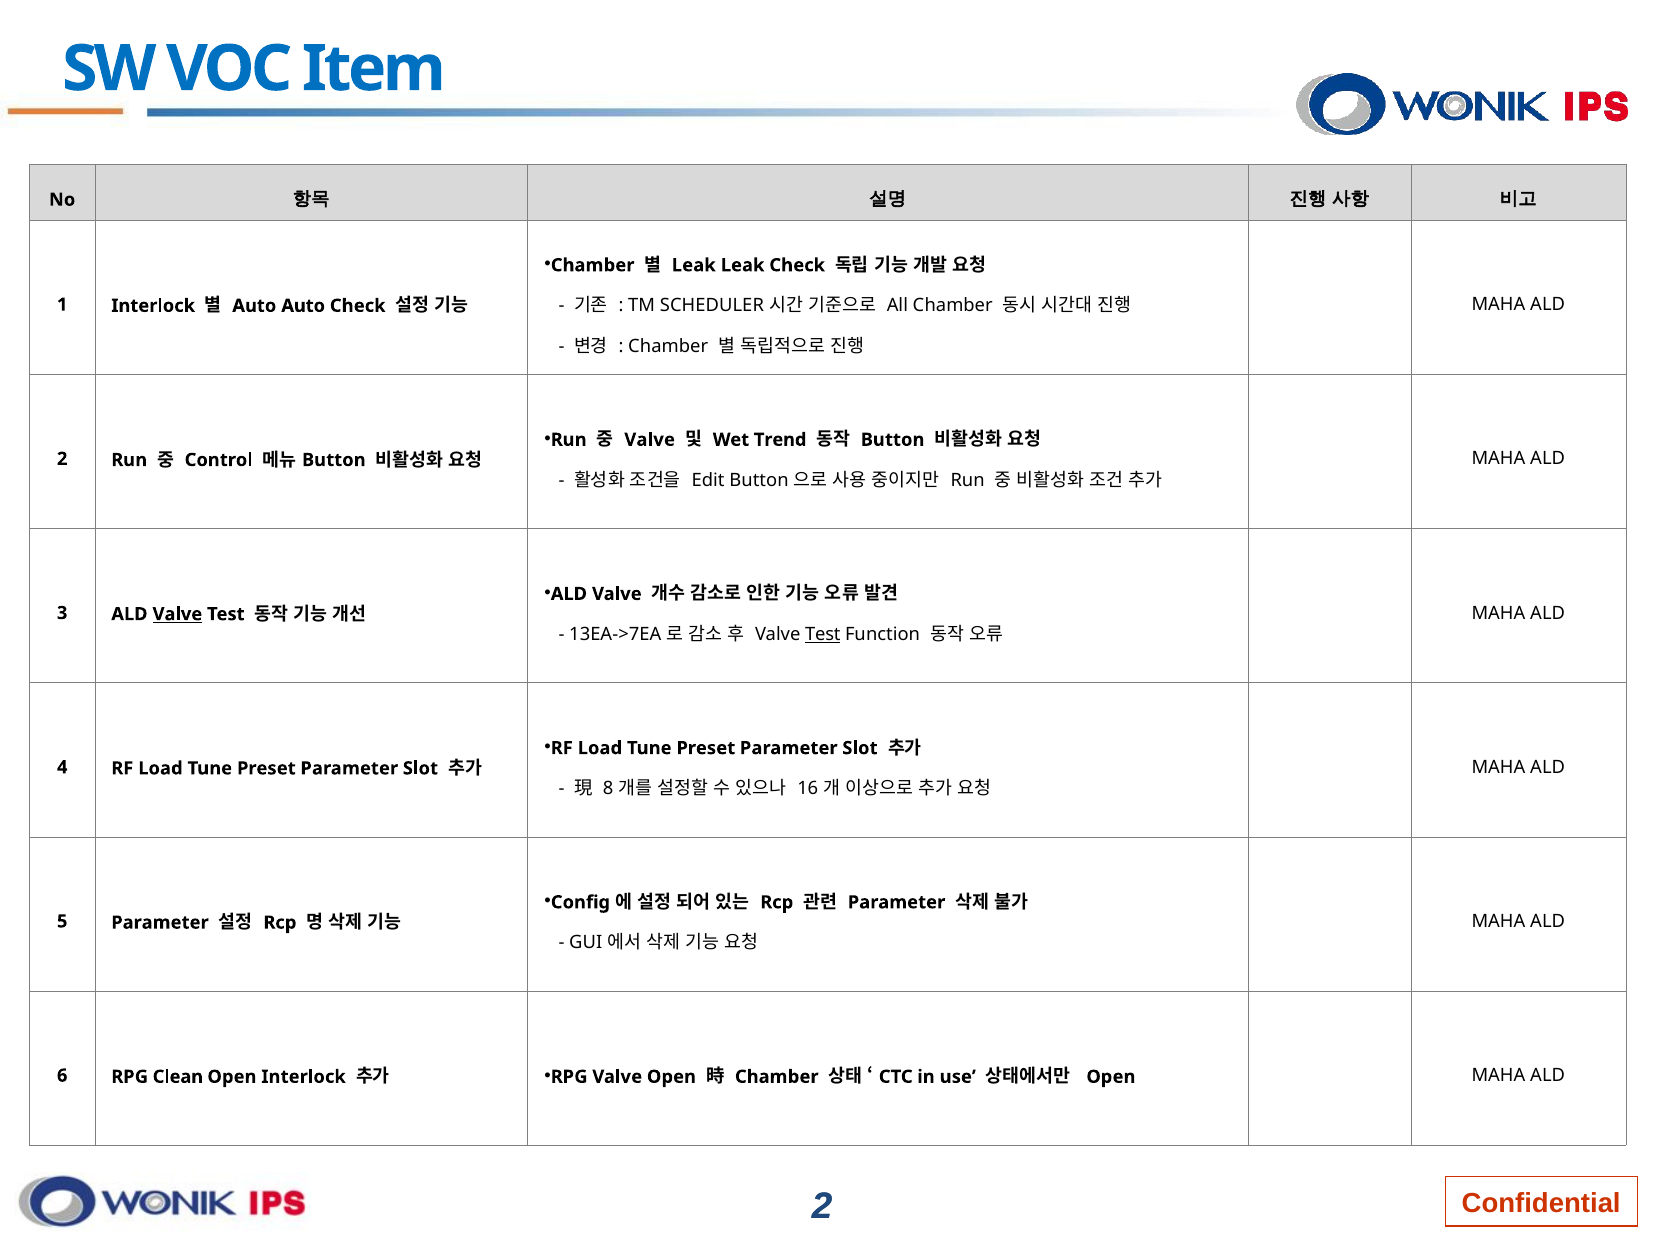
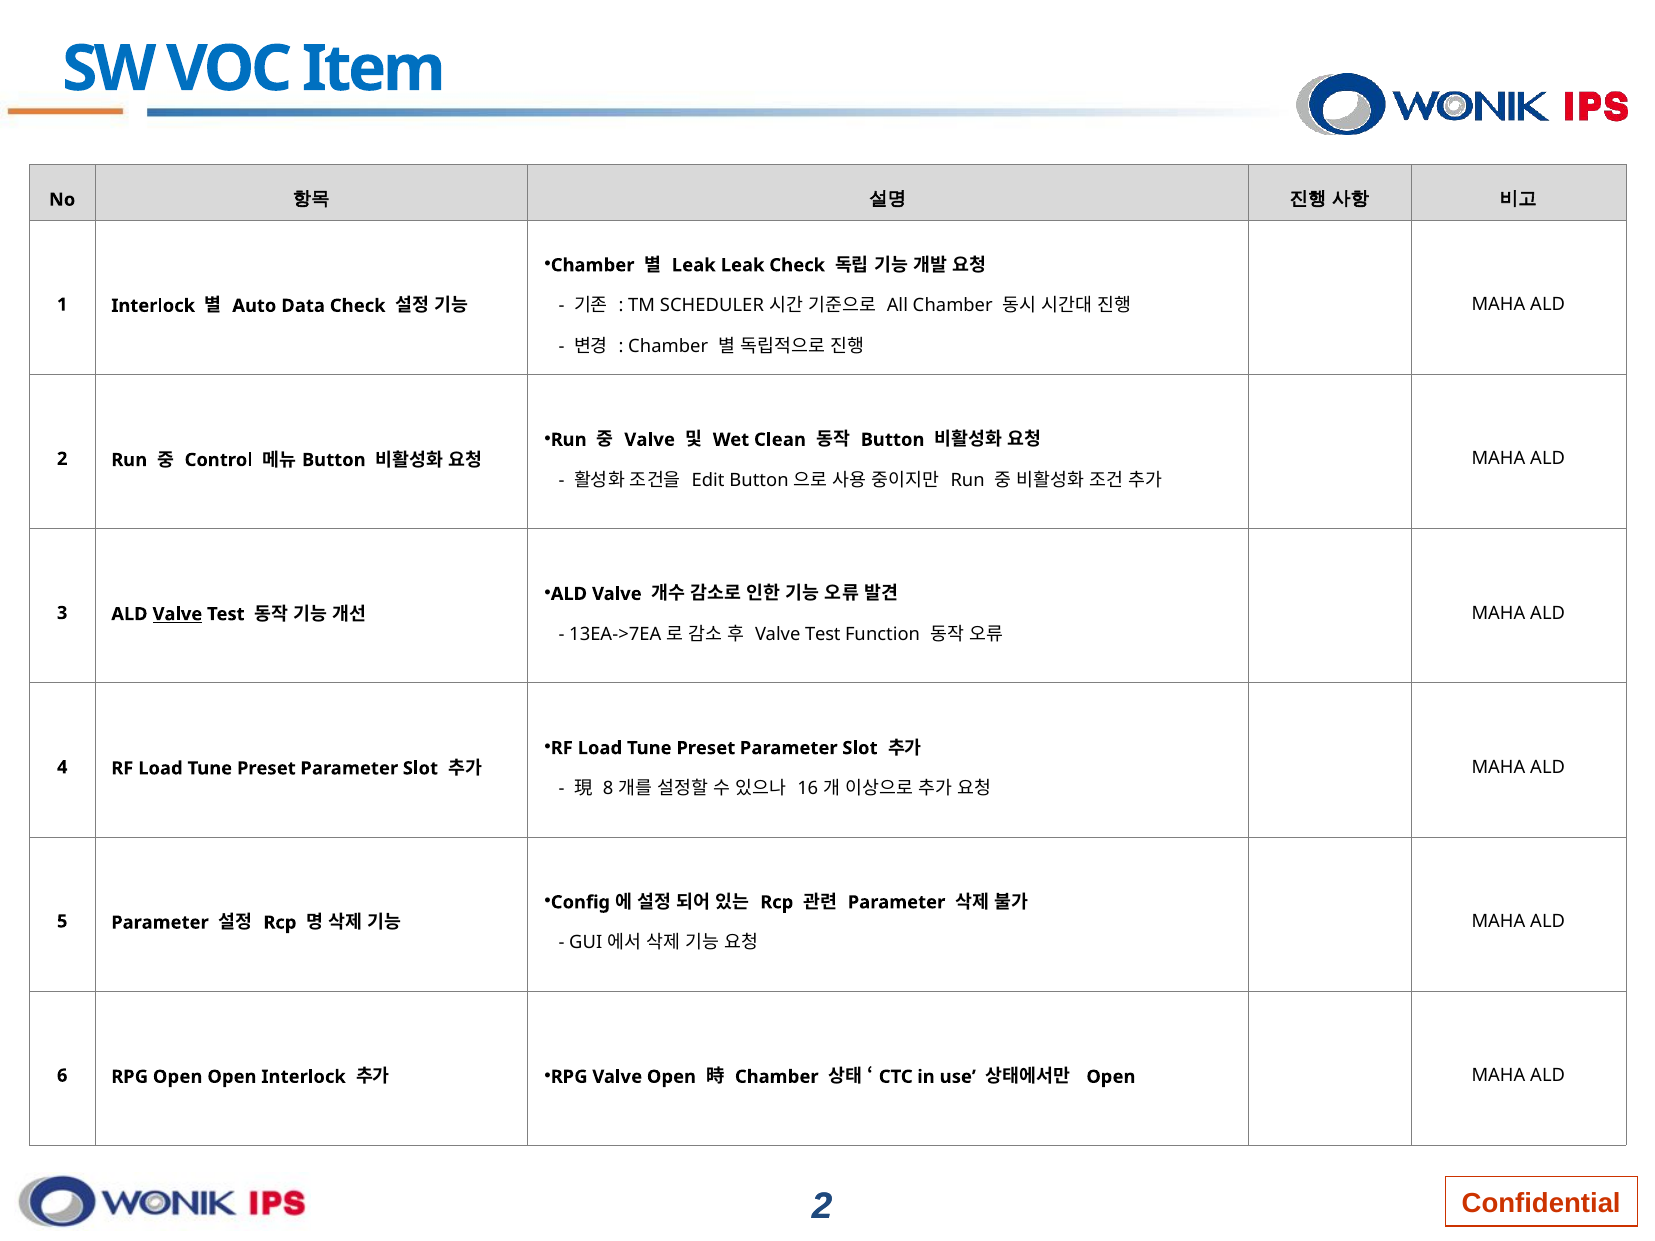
Auto Auto: Auto -> Data
Trend: Trend -> Clean
Test at (823, 635) underline: present -> none
RPG Clean: Clean -> Open
